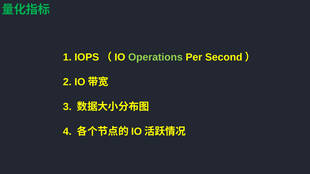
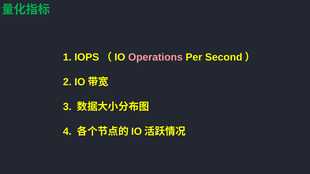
Operations colour: light green -> pink
